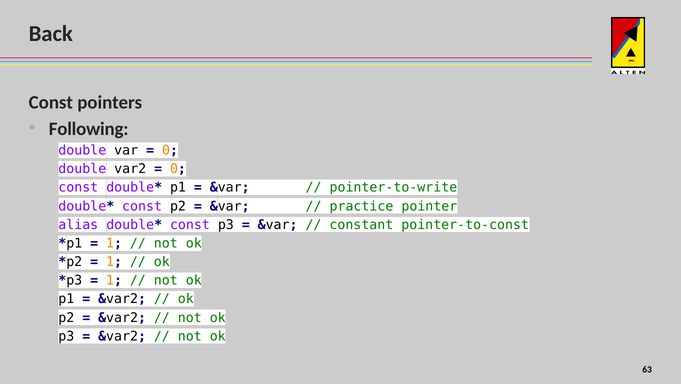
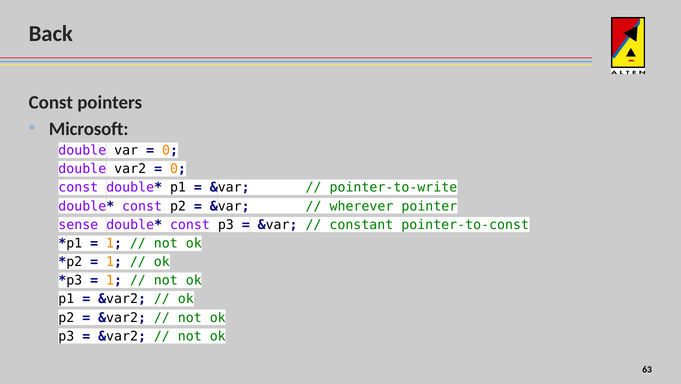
Following: Following -> Microsoft
practice: practice -> wherever
alias: alias -> sense
